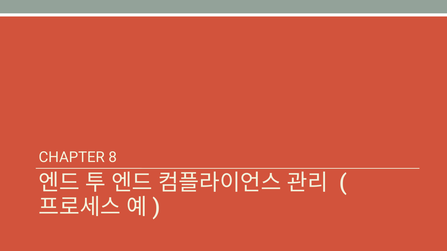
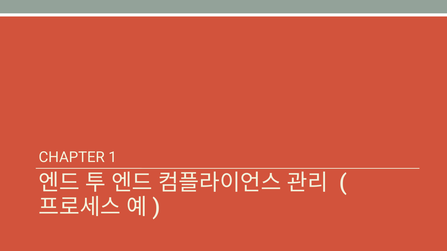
8: 8 -> 1
